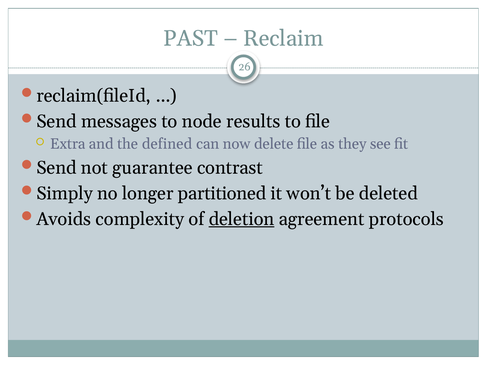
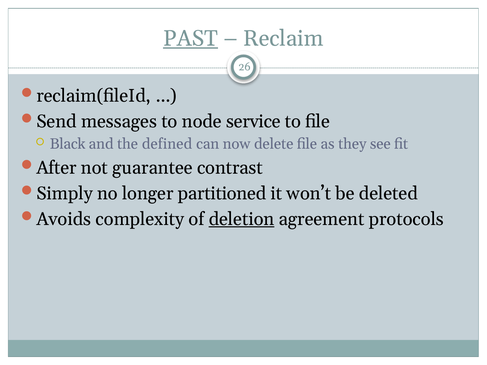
PAST underline: none -> present
results: results -> service
Extra: Extra -> Black
Send at (56, 168): Send -> After
